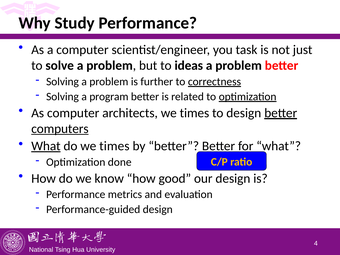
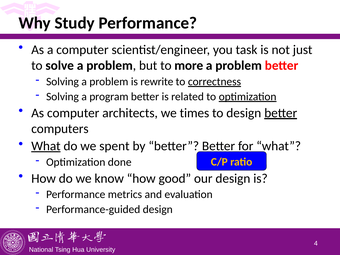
ideas: ideas -> more
further: further -> rewrite
computers underline: present -> none
do we times: times -> spent
